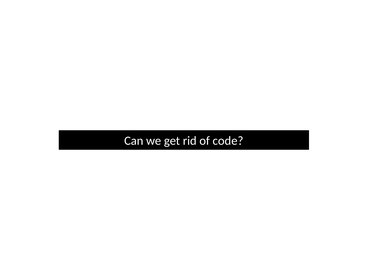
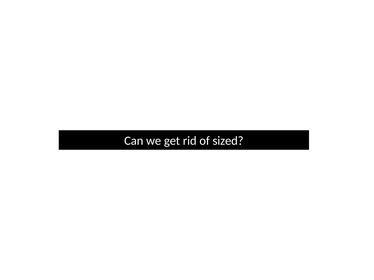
code: code -> sized
